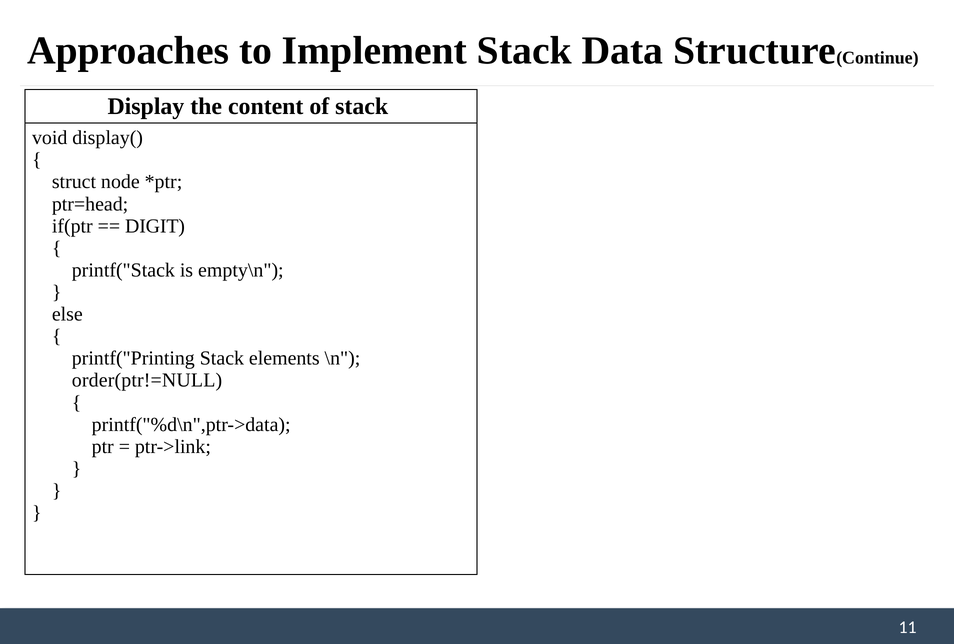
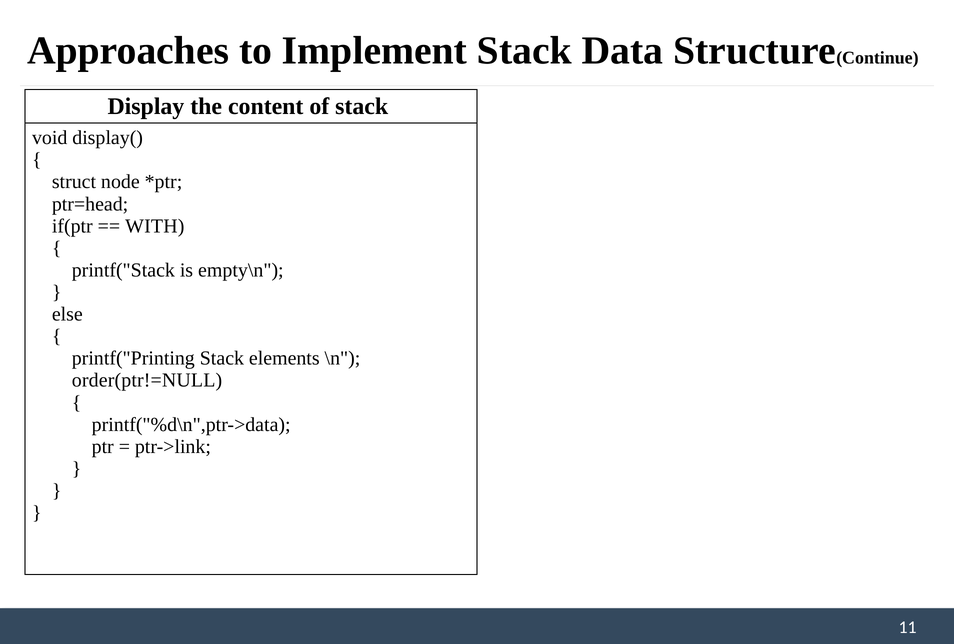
DIGIT: DIGIT -> WITH
